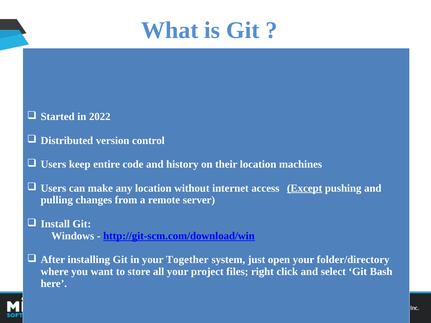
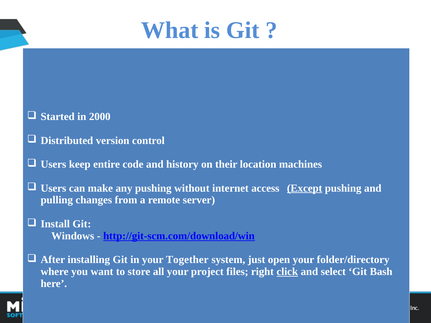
2022: 2022 -> 2000
any location: location -> pushing
click underline: none -> present
